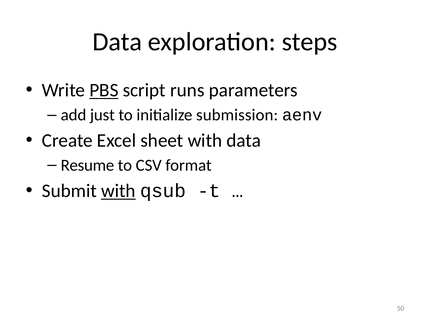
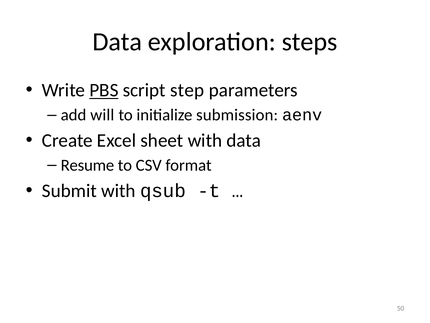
runs: runs -> step
just: just -> will
with at (118, 191) underline: present -> none
